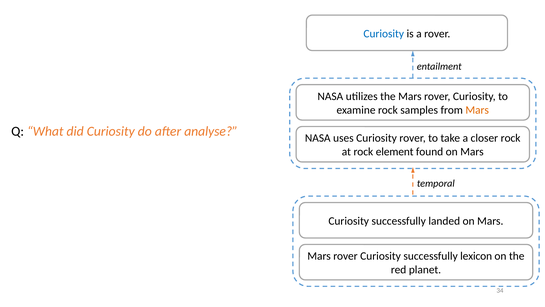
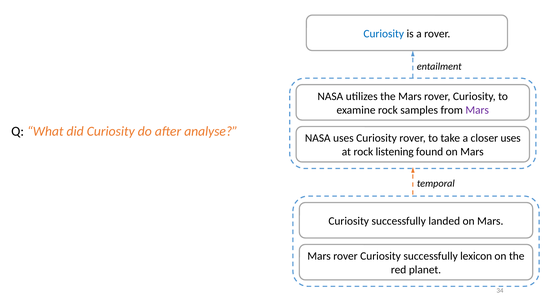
Mars at (477, 110) colour: orange -> purple
closer rock: rock -> uses
element: element -> listening
